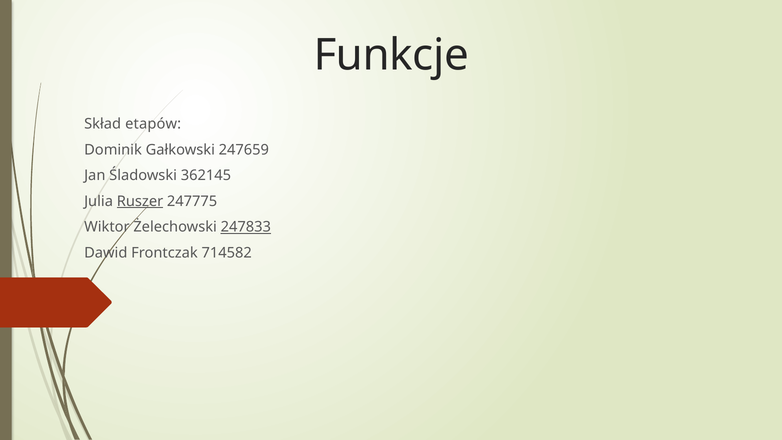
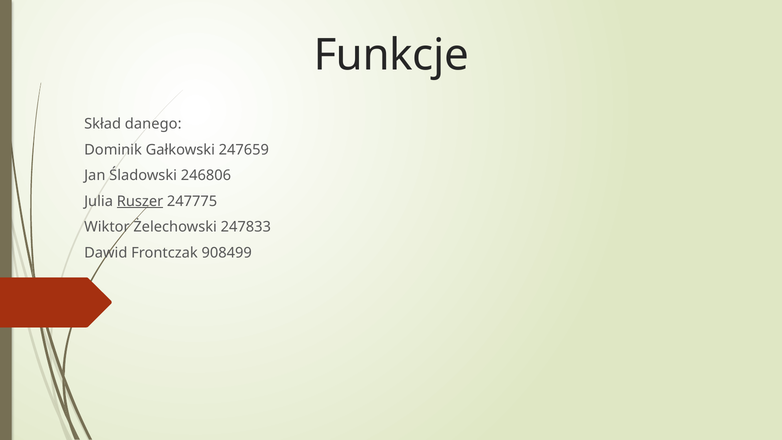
etapów: etapów -> danego
362145: 362145 -> 246806
247833 underline: present -> none
714582: 714582 -> 908499
